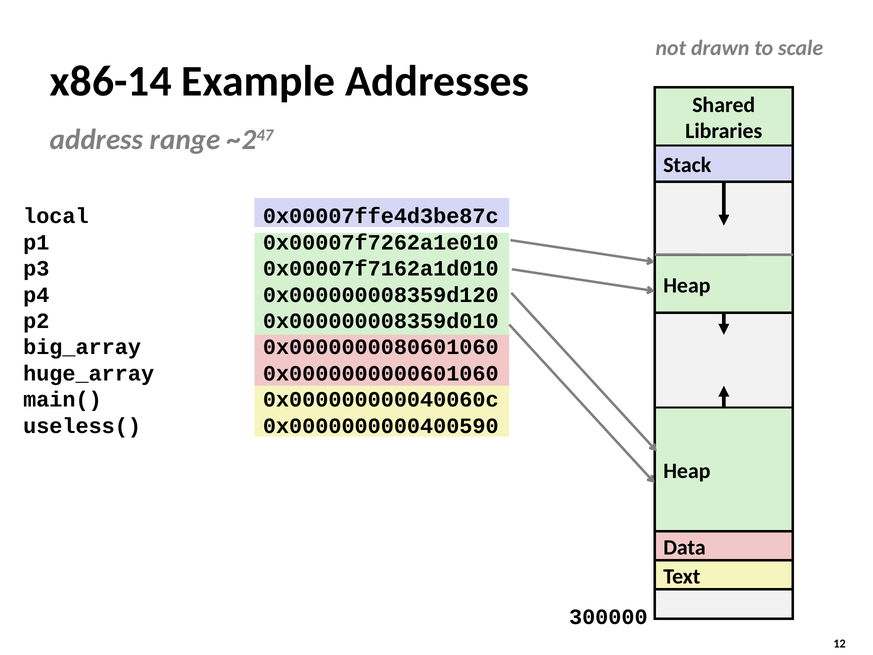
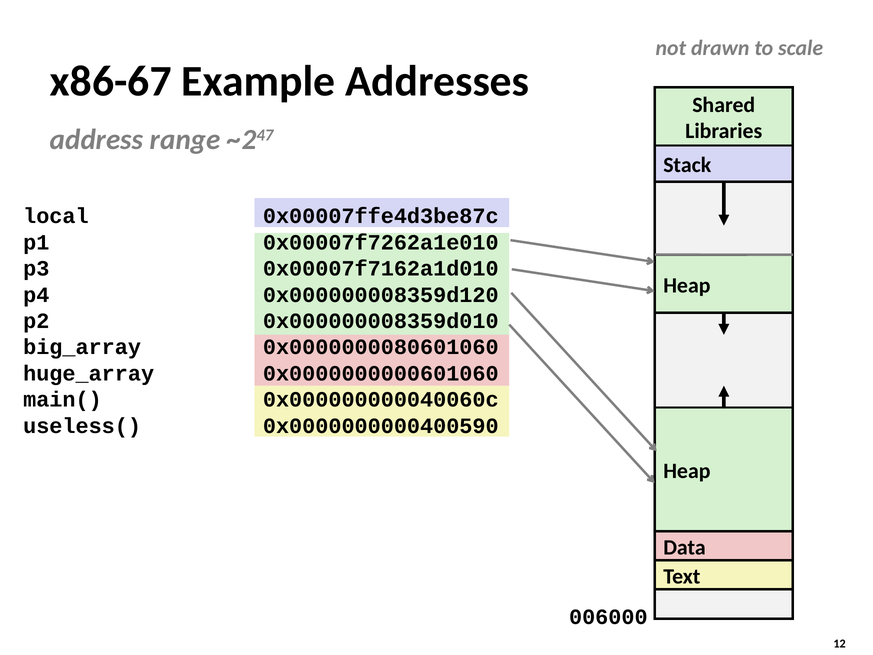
x86-14: x86-14 -> x86-67
300000: 300000 -> 006000
